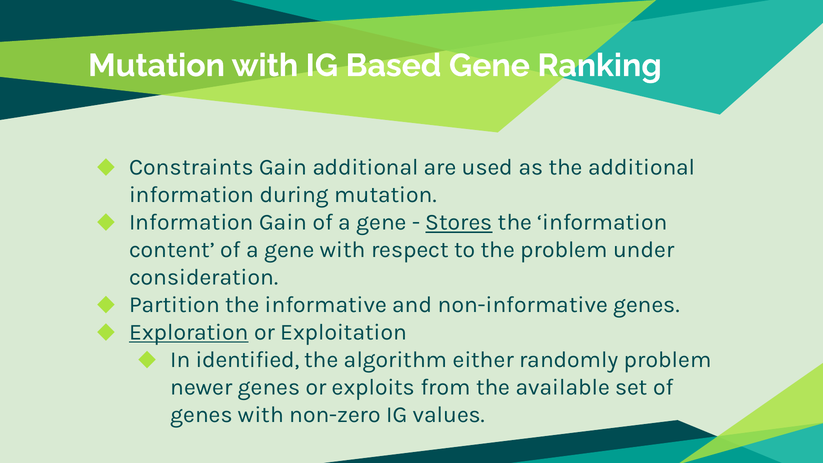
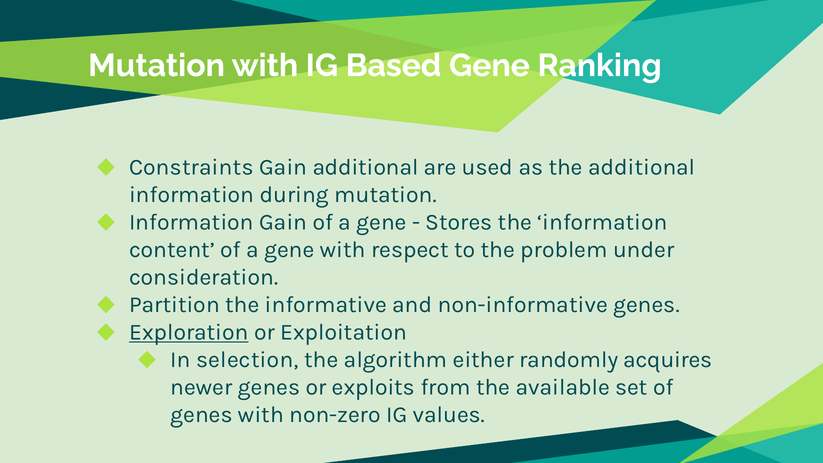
Stores underline: present -> none
identified: identified -> selection
randomly problem: problem -> acquires
